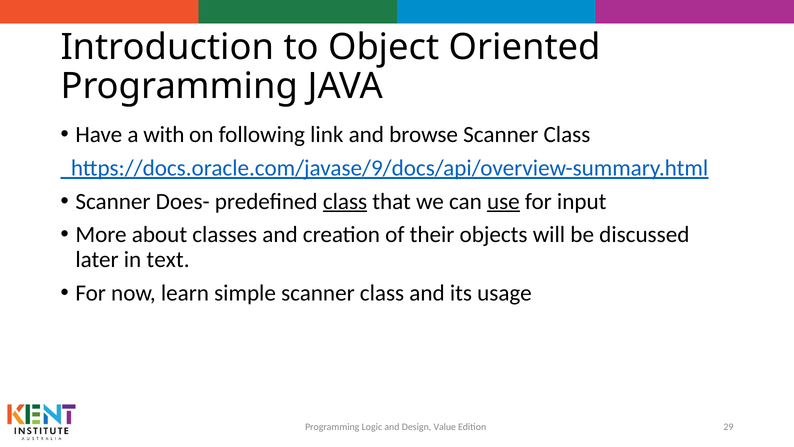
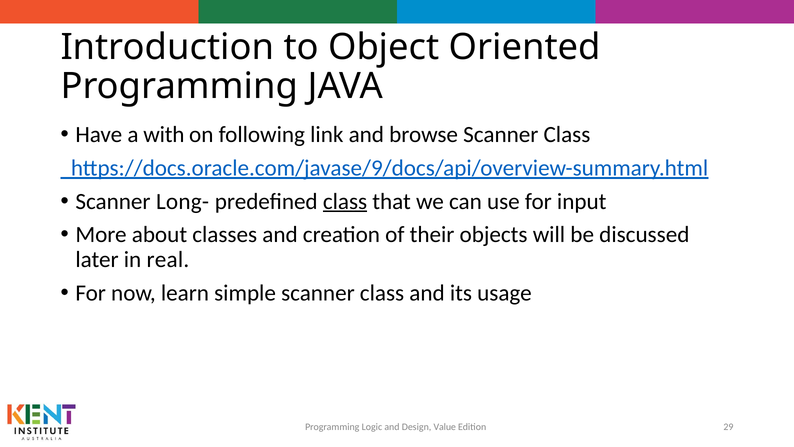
Does-: Does- -> Long-
use underline: present -> none
text: text -> real
